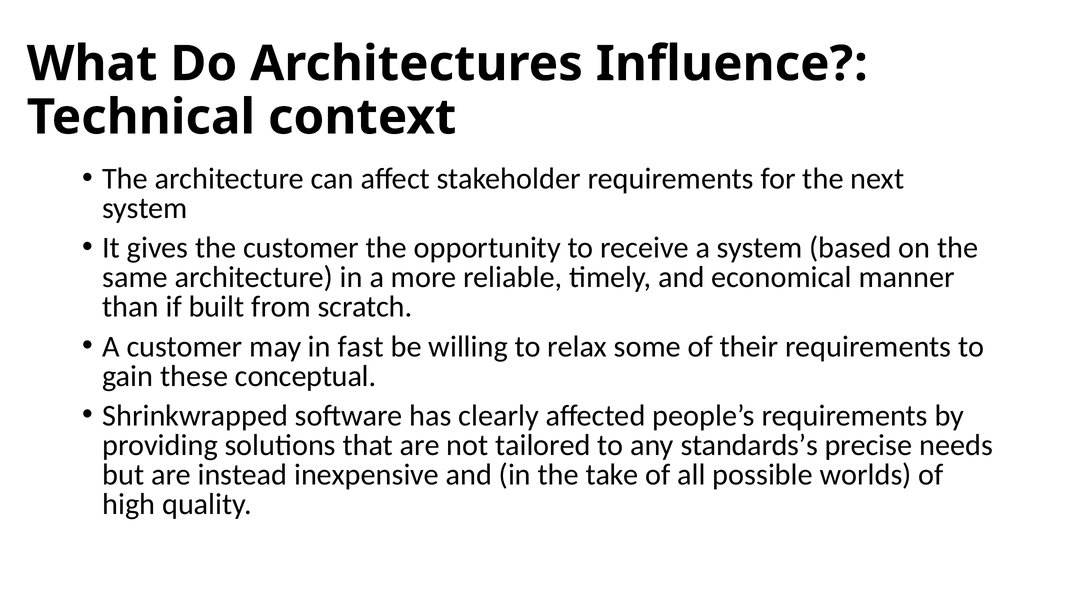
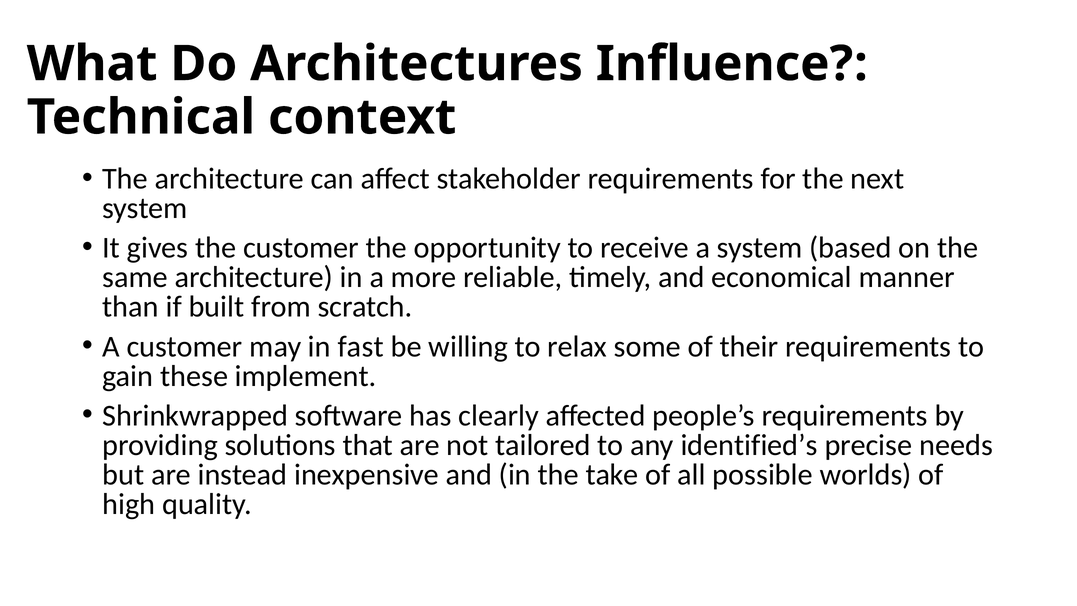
conceptual: conceptual -> implement
standards’s: standards’s -> identified’s
